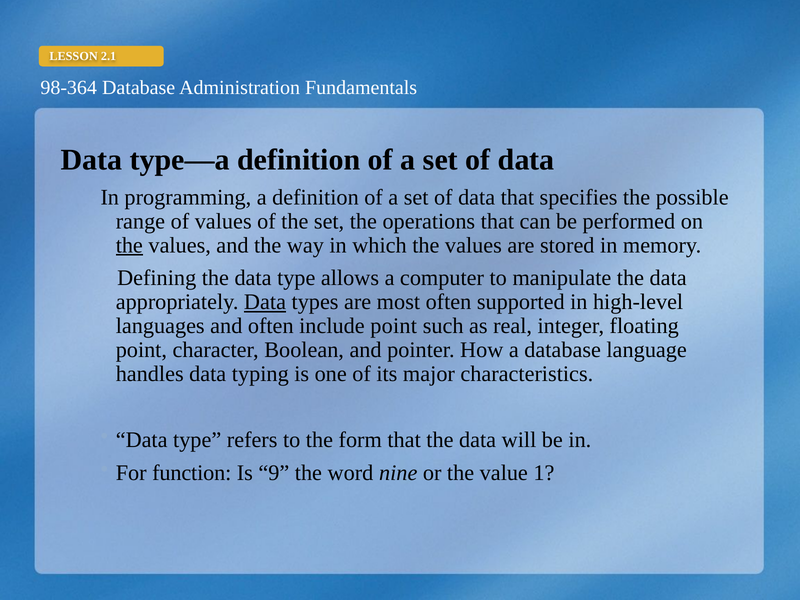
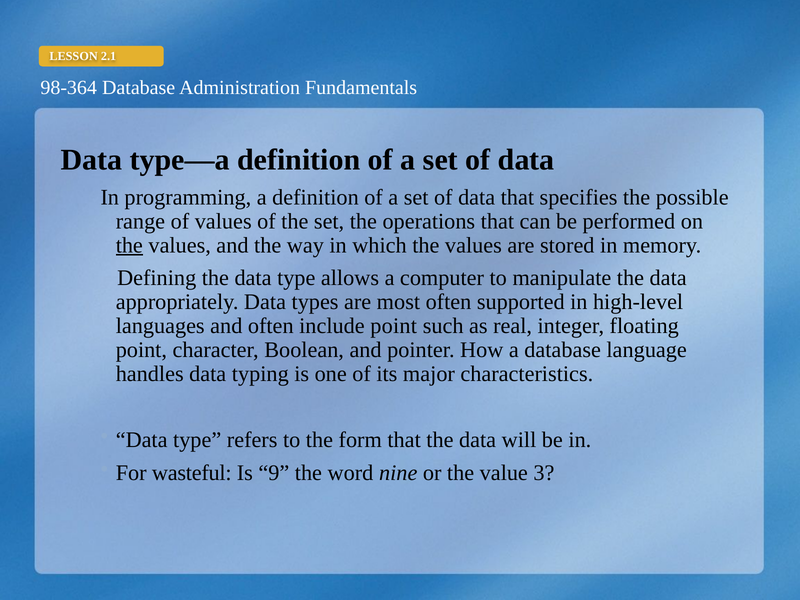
Data at (265, 302) underline: present -> none
function: function -> wasteful
1: 1 -> 3
